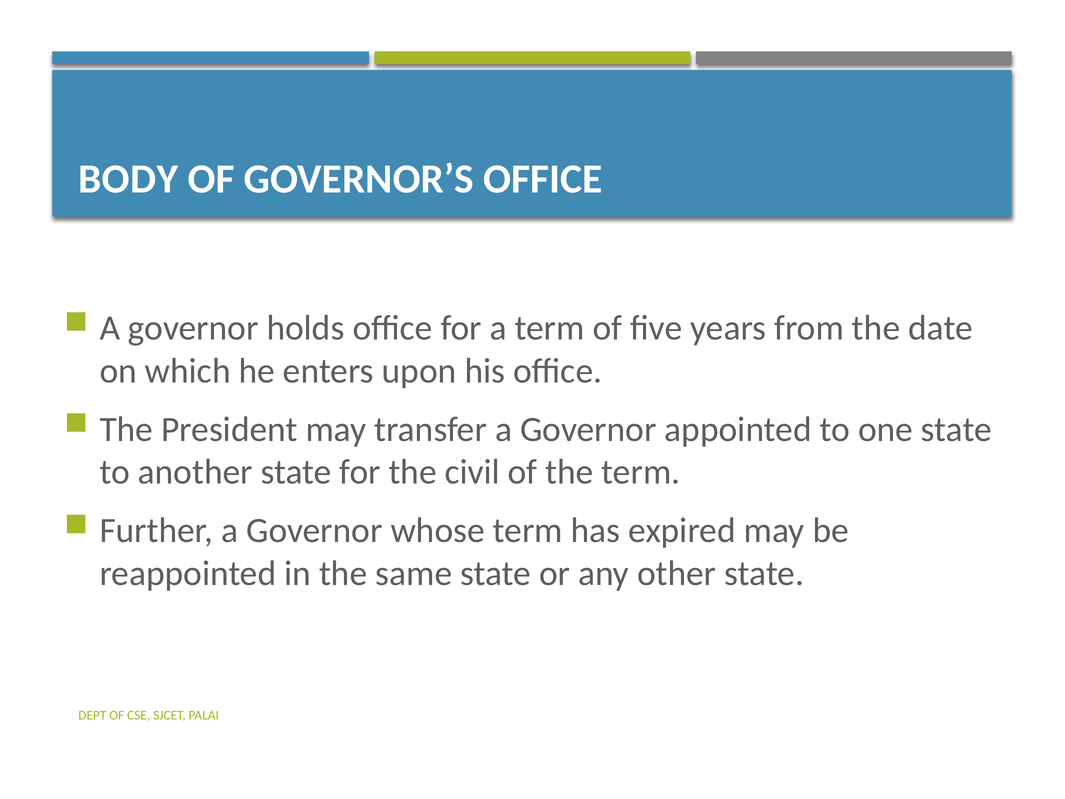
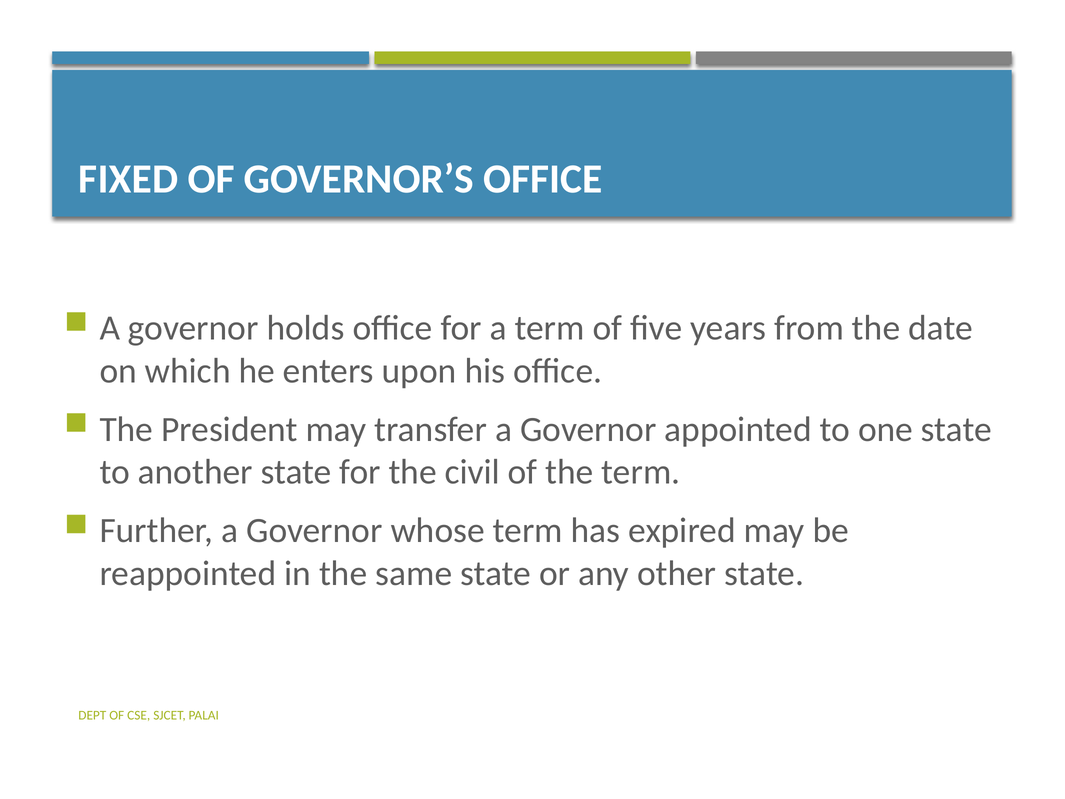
BODY: BODY -> FIXED
